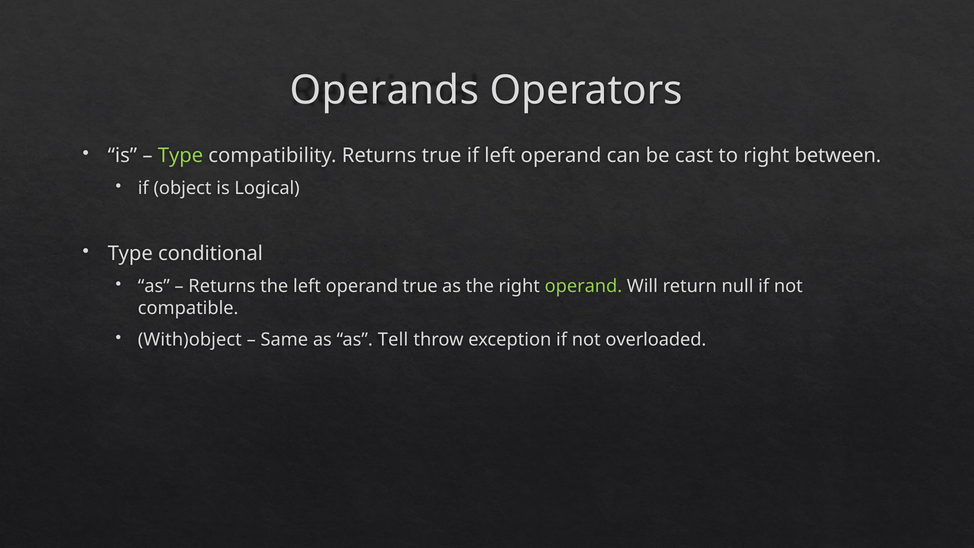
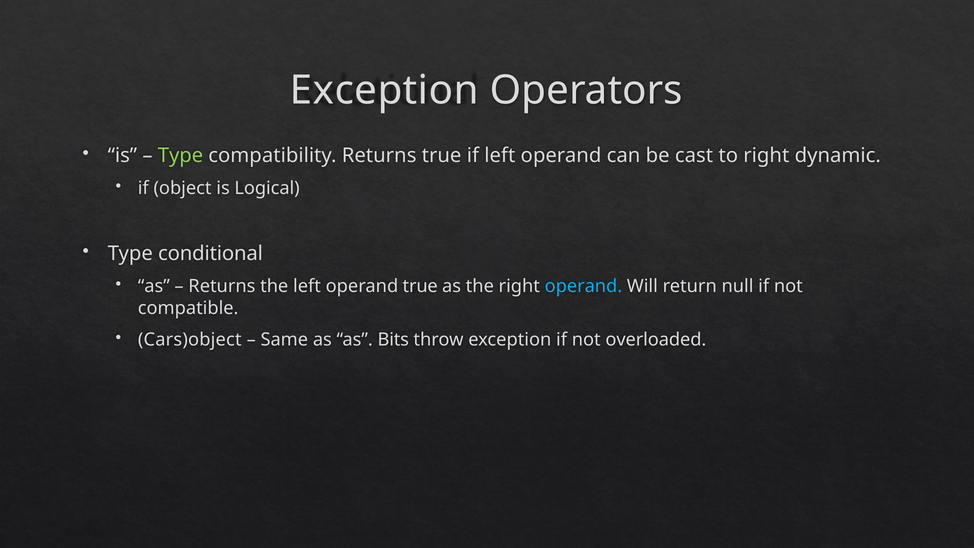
Operands at (384, 90): Operands -> Exception
between: between -> dynamic
operand at (583, 286) colour: light green -> light blue
With)object: With)object -> Cars)object
Tell: Tell -> Bits
